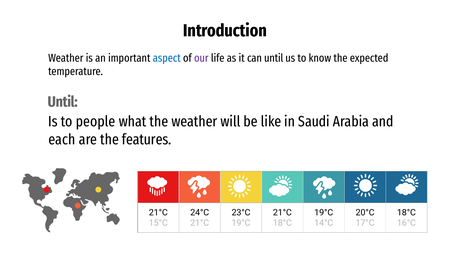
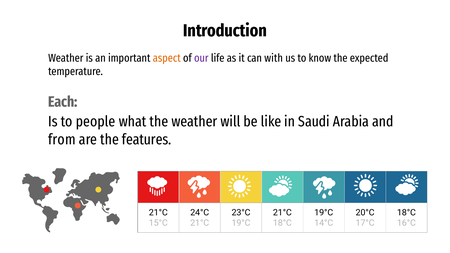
aspect colour: blue -> orange
can until: until -> with
Until at (63, 102): Until -> Each
each: each -> from
